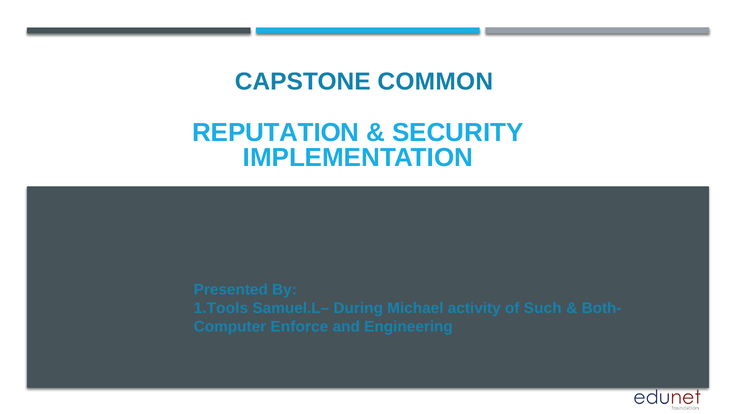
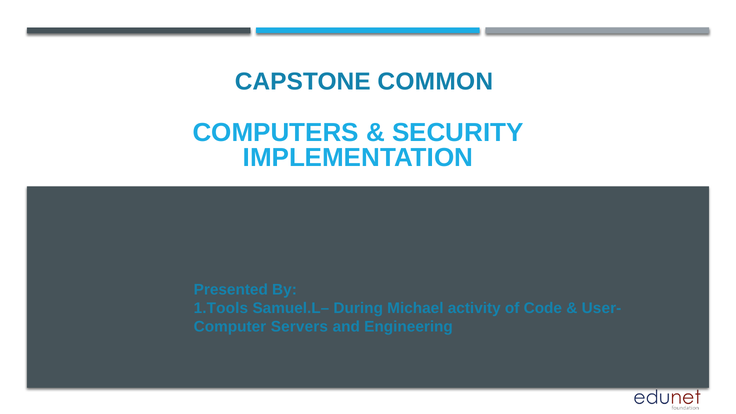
REPUTATION: REPUTATION -> COMPUTERS
Such: Such -> Code
Both-: Both- -> User-
Enforce: Enforce -> Servers
